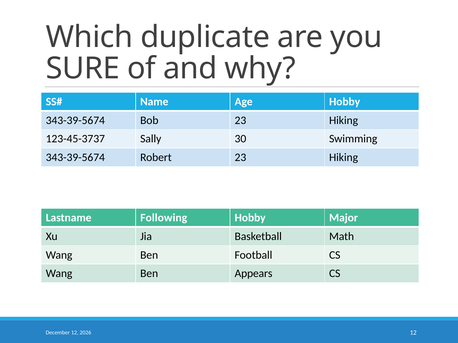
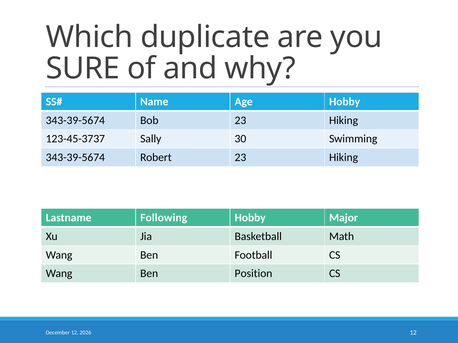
Appears: Appears -> Position
